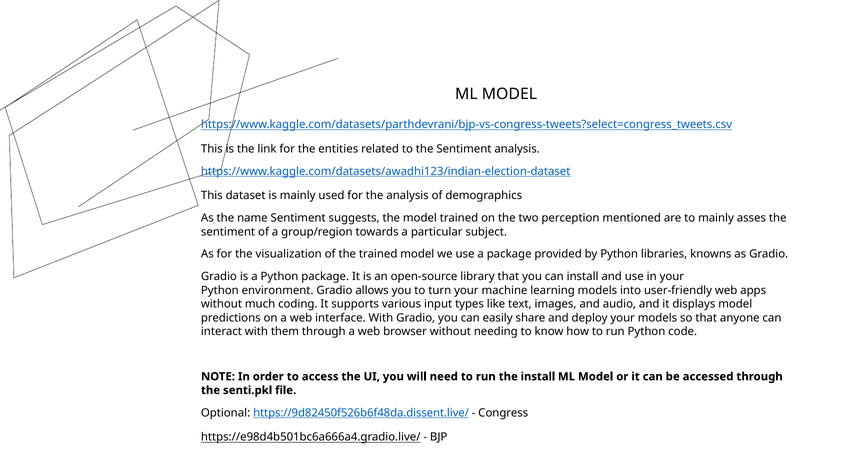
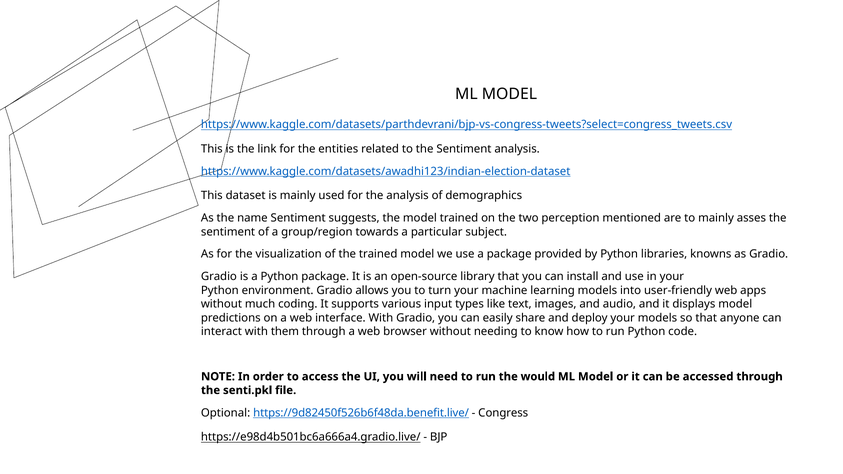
the install: install -> would
https://9d82450f526b6f48da.dissent.live/: https://9d82450f526b6f48da.dissent.live/ -> https://9d82450f526b6f48da.benefit.live/
